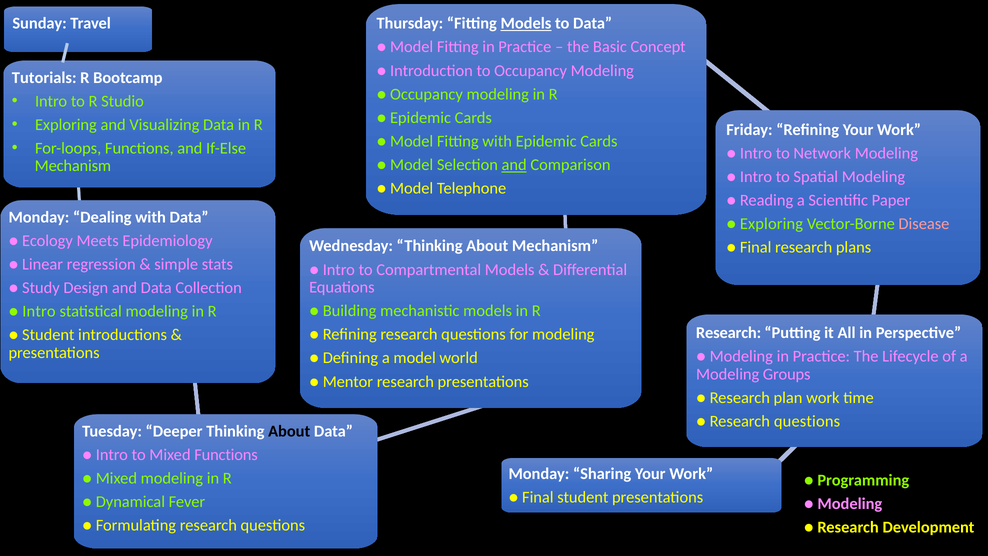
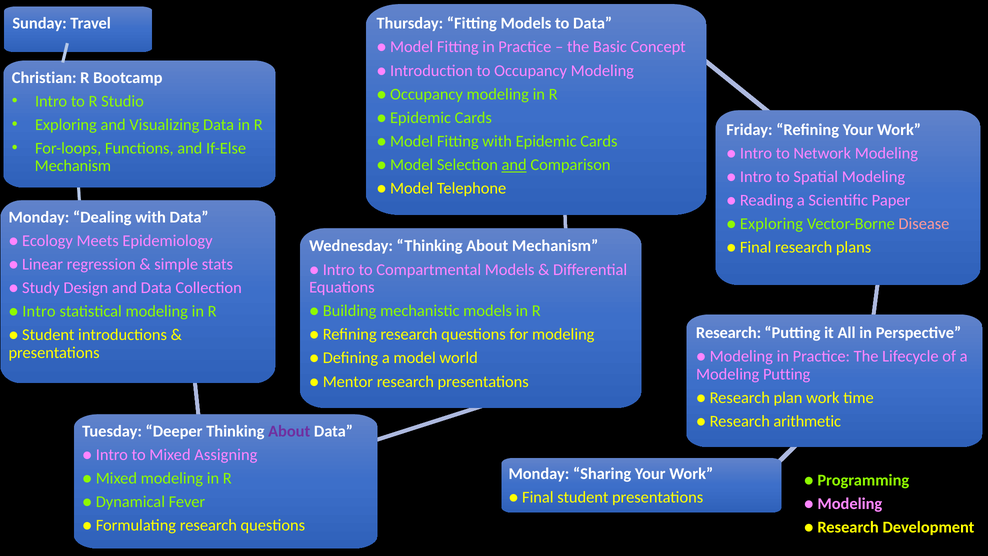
Models at (526, 23) underline: present -> none
Tutorials: Tutorials -> Christian
Modeling Groups: Groups -> Putting
questions at (807, 421): questions -> arithmetic
About at (289, 431) colour: black -> purple
Mixed Functions: Functions -> Assigning
